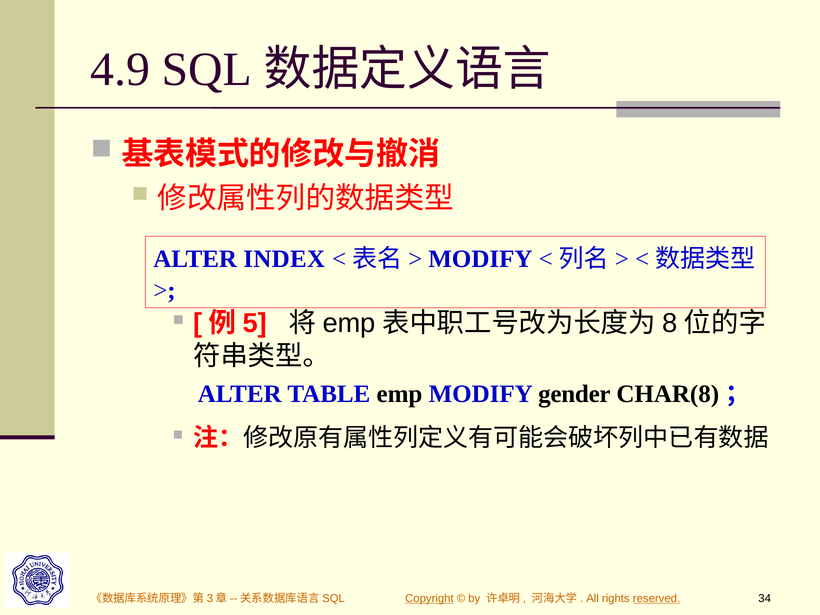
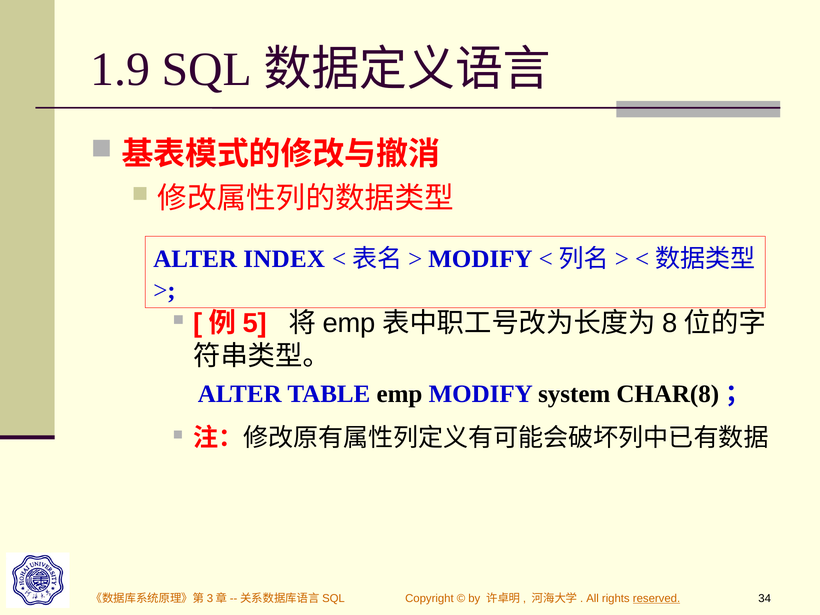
4.9: 4.9 -> 1.9
gender: gender -> system
Copyright underline: present -> none
